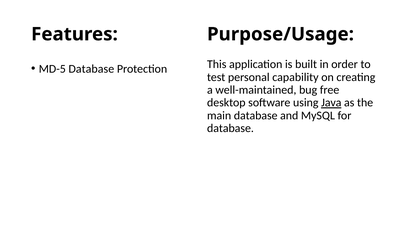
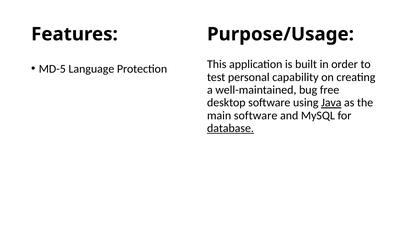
MD-5 Database: Database -> Language
main database: database -> software
database at (230, 129) underline: none -> present
